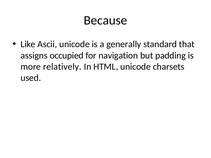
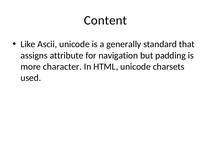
Because: Because -> Content
occupied: occupied -> attribute
relatively: relatively -> character
